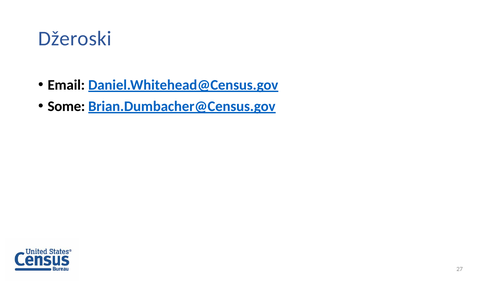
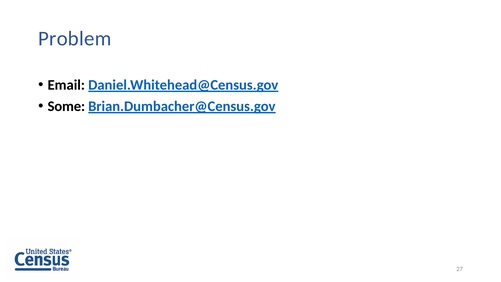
Džeroski: Džeroski -> Problem
